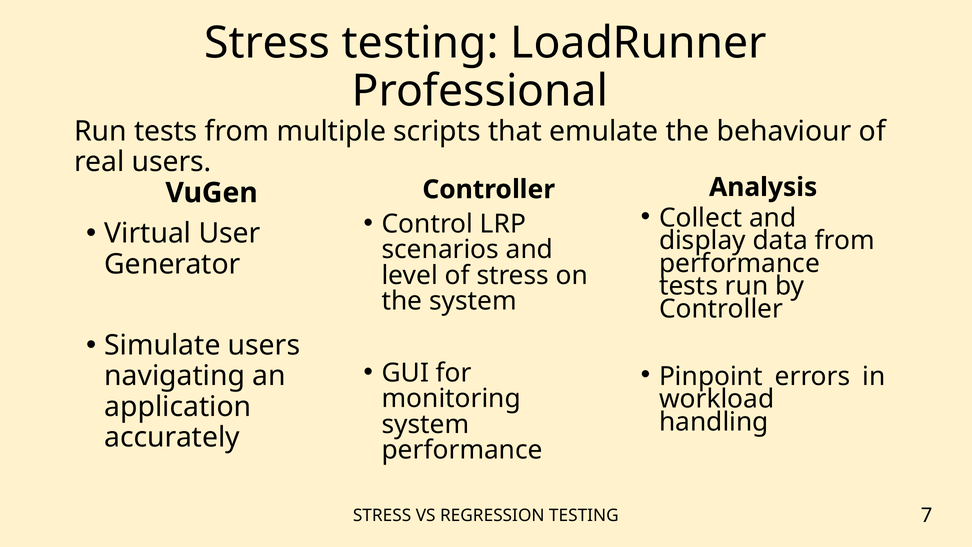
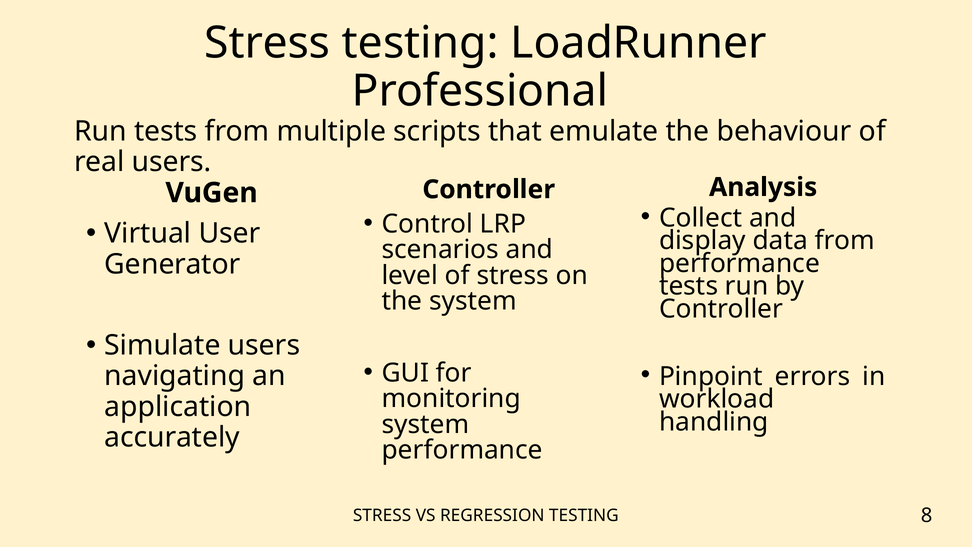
7: 7 -> 8
